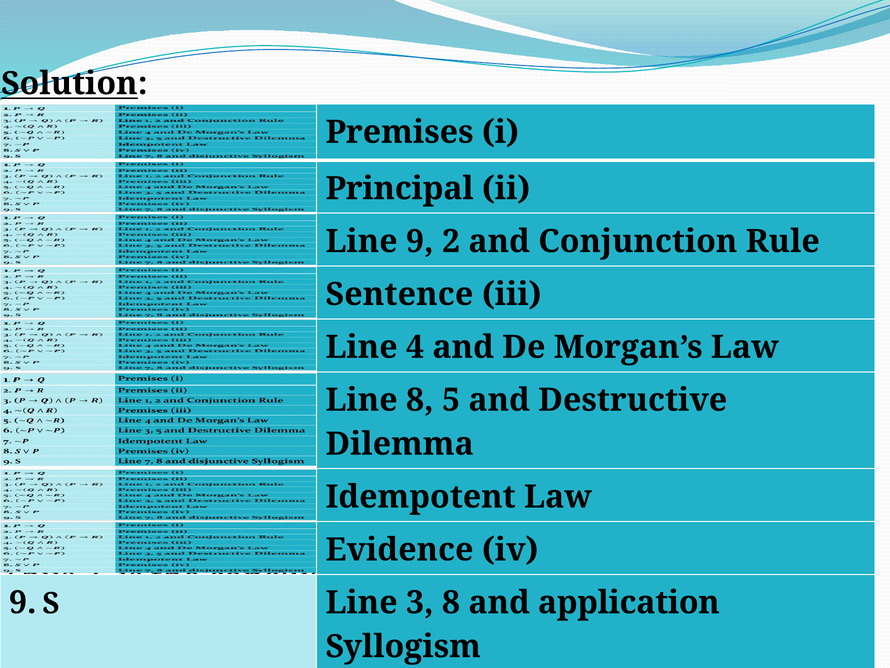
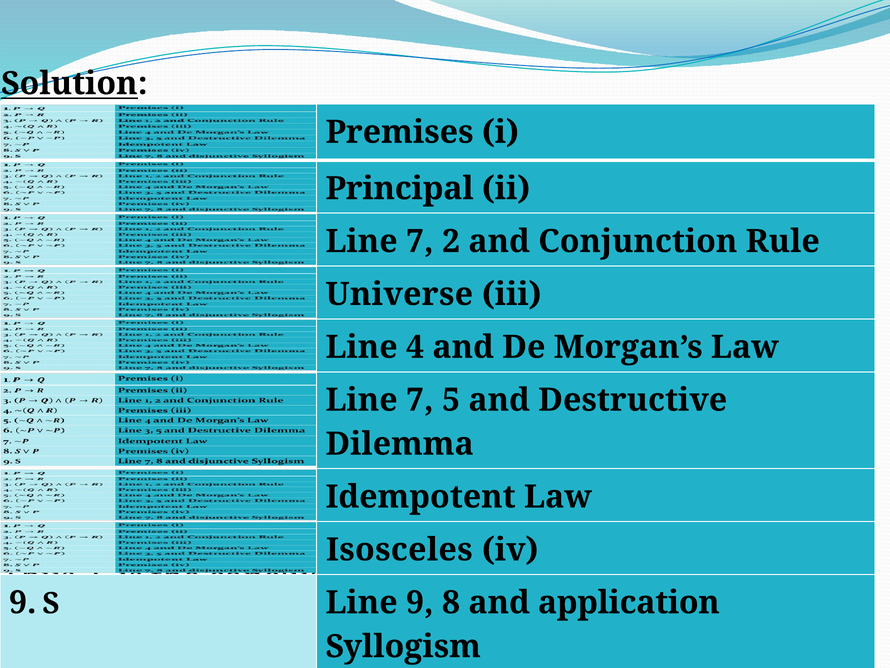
9 at (420, 241): 9 -> 7
Sentence: Sentence -> Universe
8 at (420, 400): 8 -> 7
Evidence: Evidence -> Isosceles
Line 3: 3 -> 9
